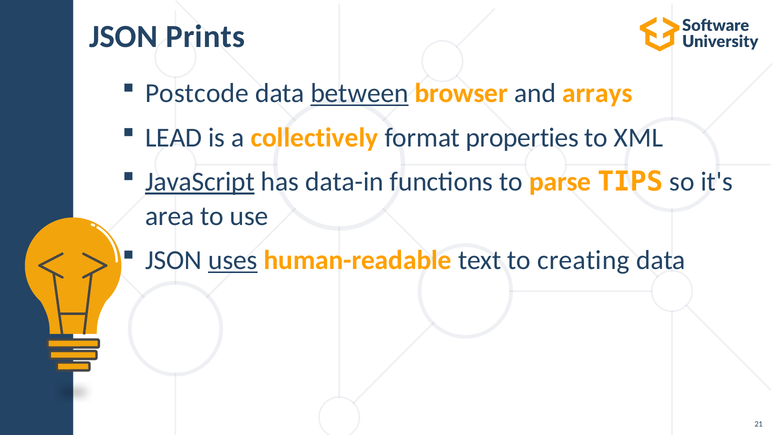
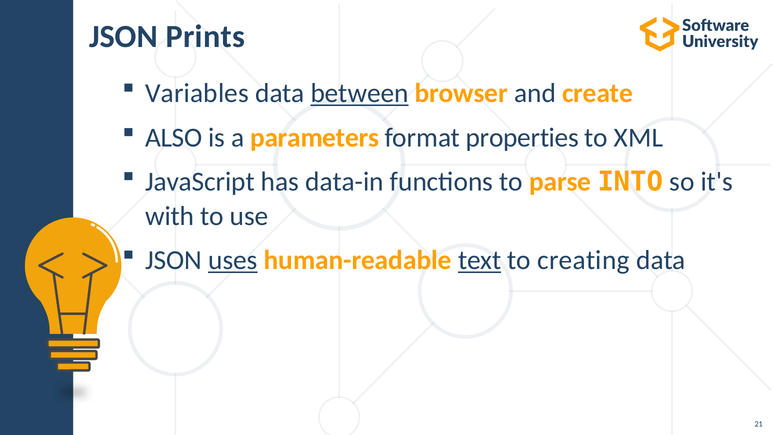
Postcode: Postcode -> Variables
arrays: arrays -> create
LEAD: LEAD -> ALSO
collectively: collectively -> parameters
JavaScript underline: present -> none
TIPS: TIPS -> INTO
area: area -> with
text underline: none -> present
